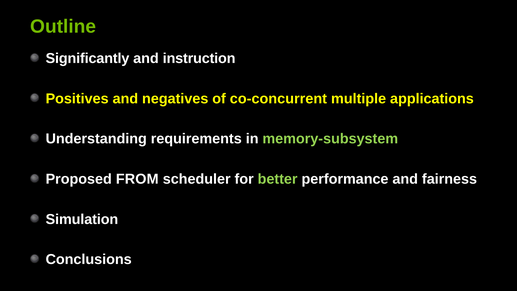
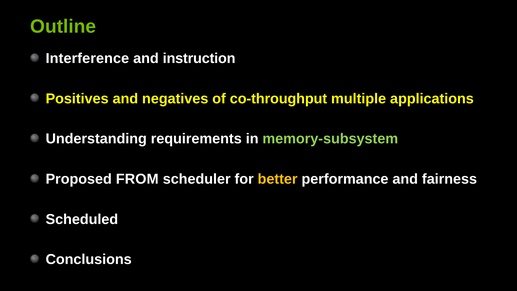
Significantly: Significantly -> Interference
co-concurrent: co-concurrent -> co-throughput
better colour: light green -> yellow
Simulation: Simulation -> Scheduled
